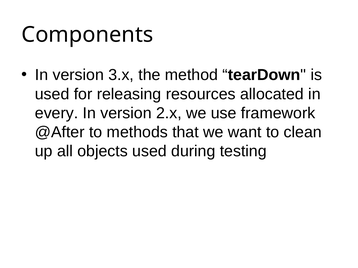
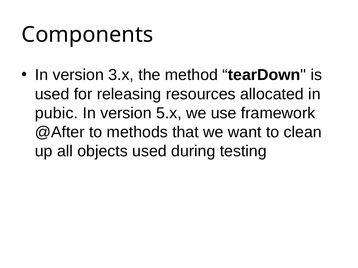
every: every -> pubic
2.x: 2.x -> 5.x
